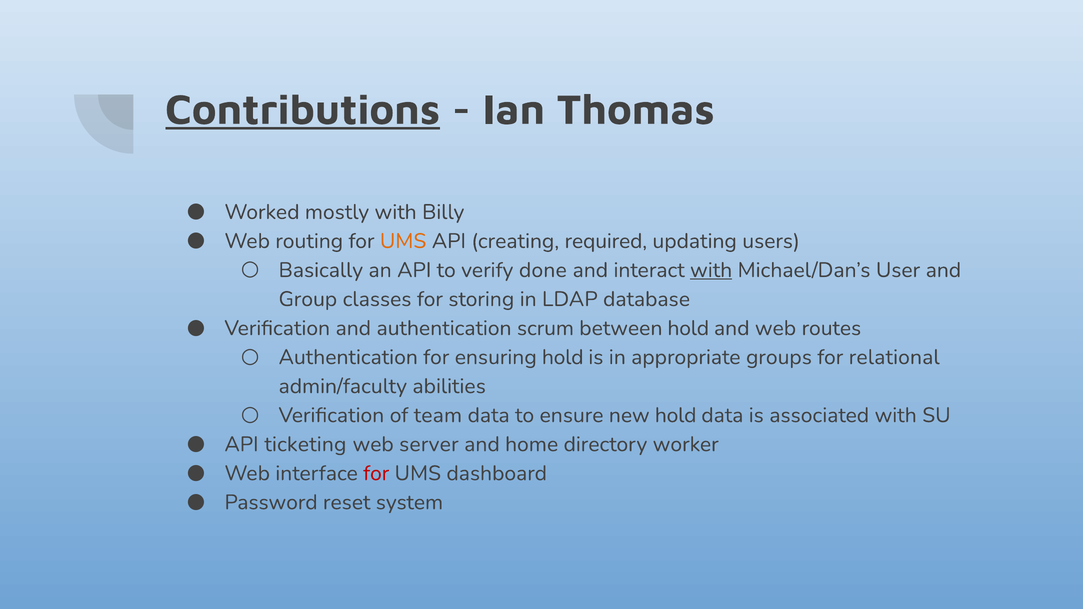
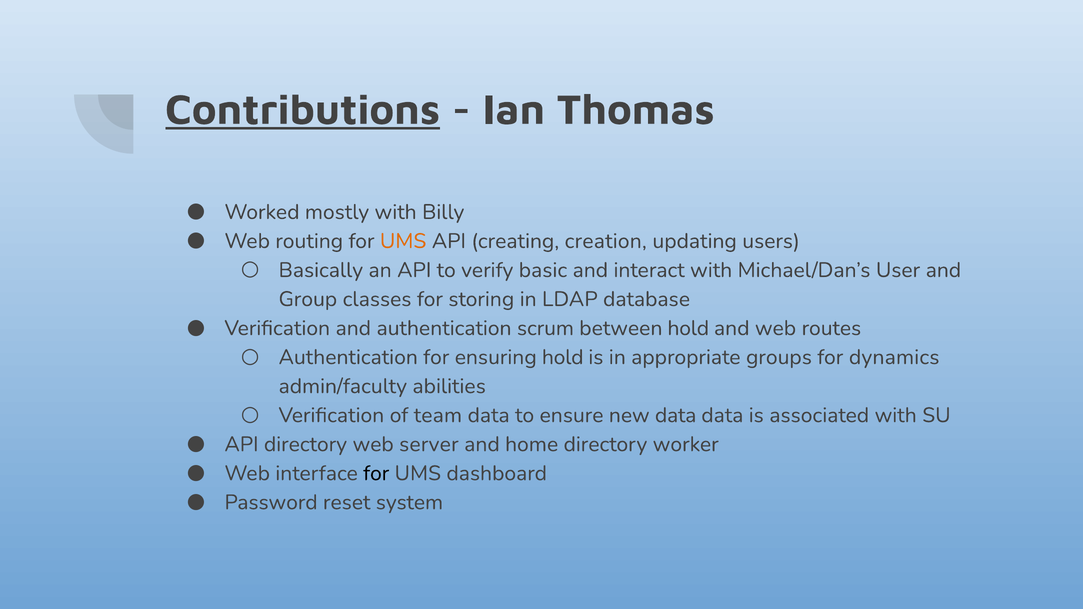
required: required -> creation
done: done -> basic
with at (711, 270) underline: present -> none
relational: relational -> dynamics
new hold: hold -> data
API ticketing: ticketing -> directory
for at (376, 473) colour: red -> black
